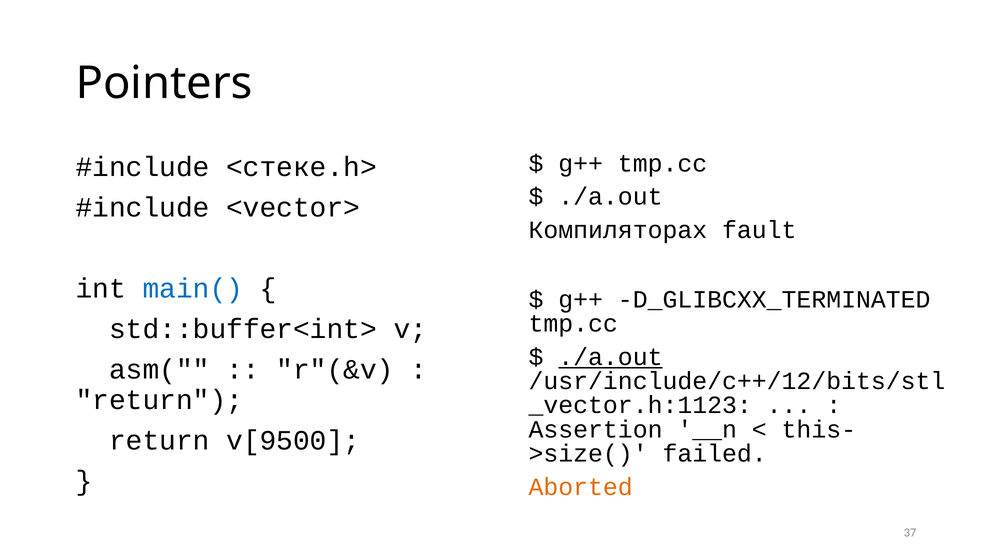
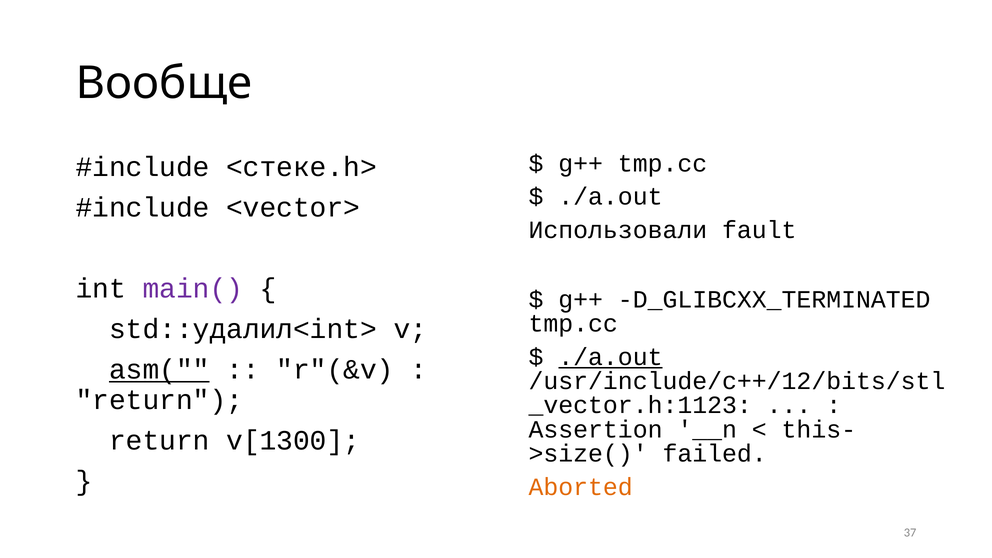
Pointers: Pointers -> Вообще
Компиляторах: Компиляторах -> Использовали
main( colour: blue -> purple
std::buffer<int>: std::buffer<int> -> std::удалил<int>
asm( underline: none -> present
v[9500: v[9500 -> v[1300
